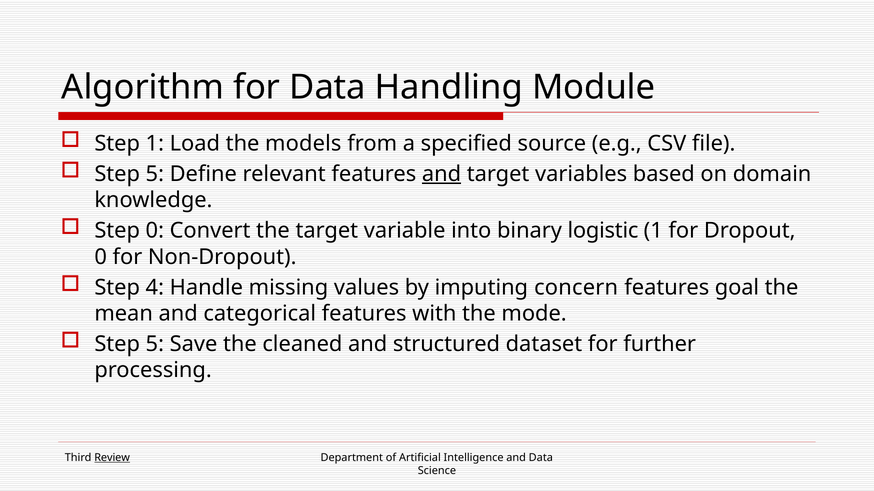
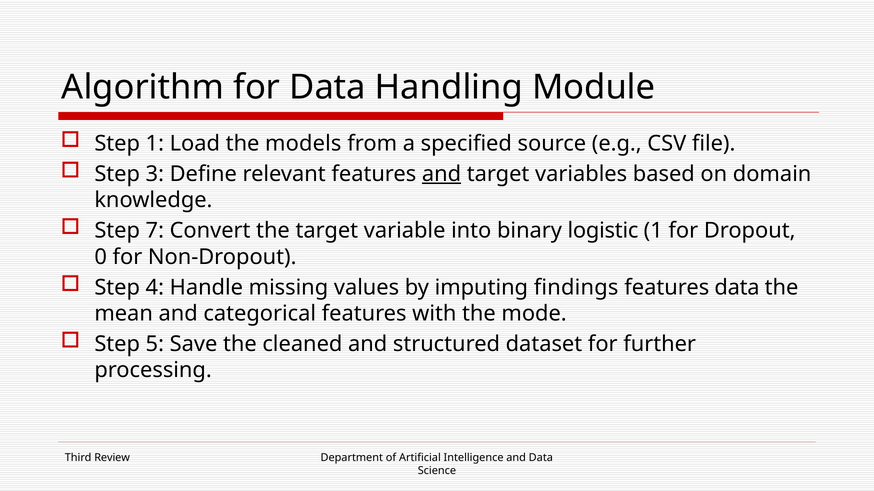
5 at (155, 174): 5 -> 3
Step 0: 0 -> 7
concern: concern -> findings
features goal: goal -> data
Review underline: present -> none
